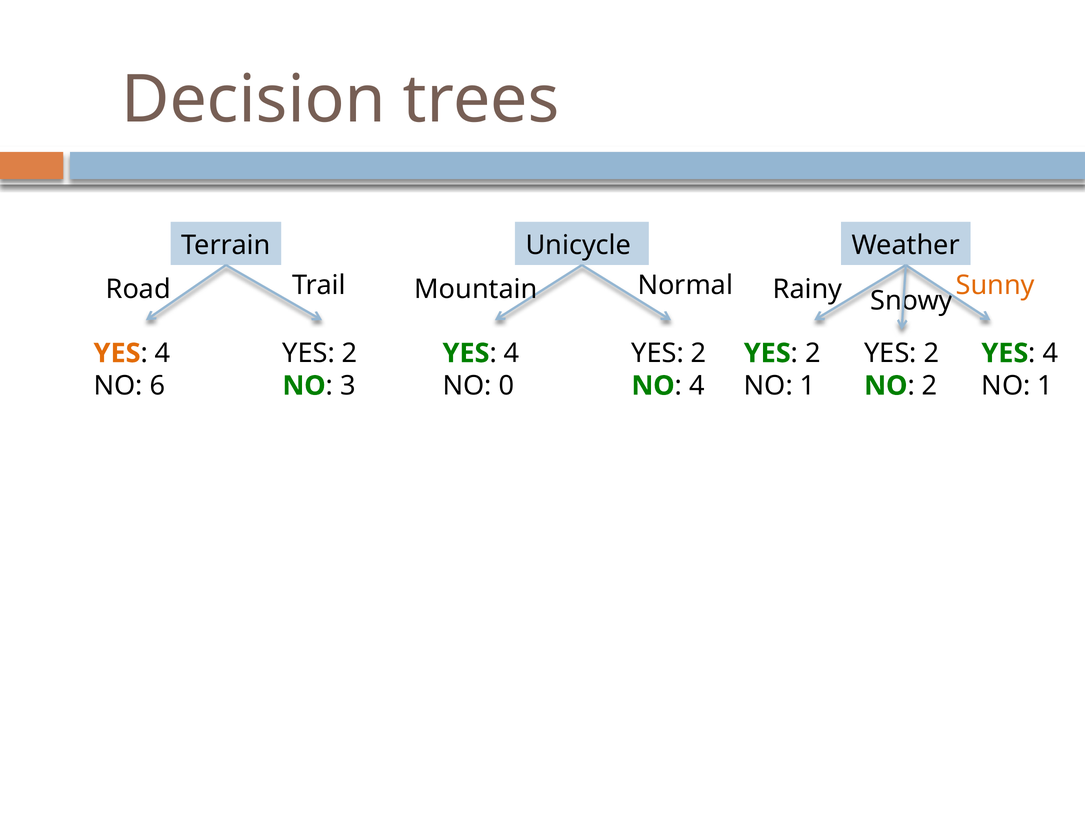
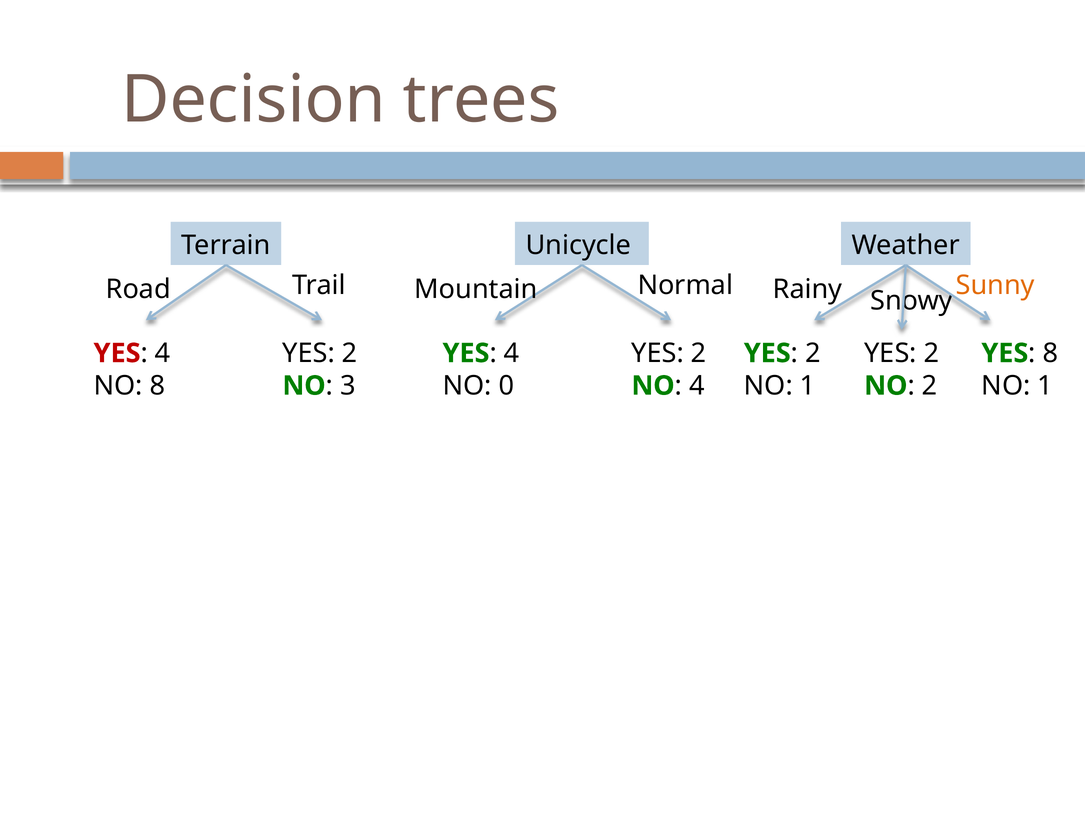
YES at (117, 353) colour: orange -> red
4 at (1050, 353): 4 -> 8
NO 6: 6 -> 8
